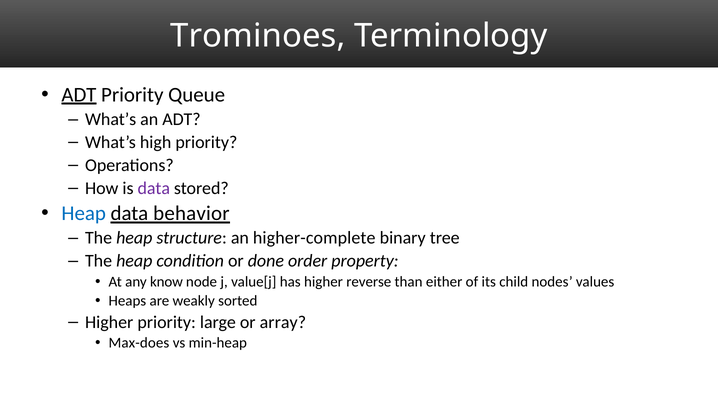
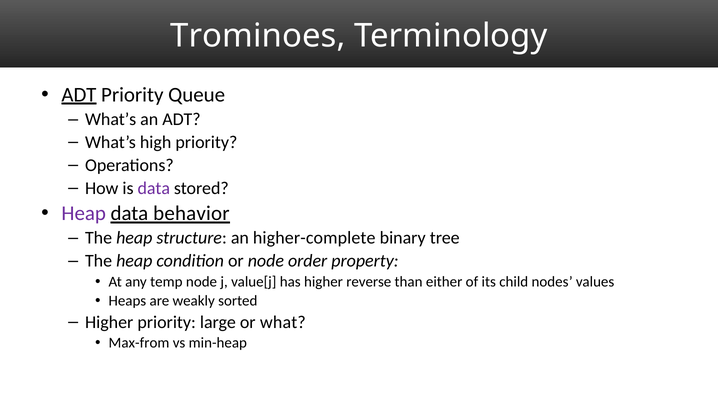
Heap at (84, 213) colour: blue -> purple
or done: done -> node
know: know -> temp
array: array -> what
Max-does: Max-does -> Max-from
